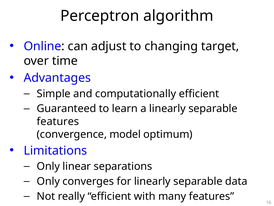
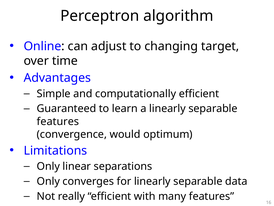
model: model -> would
